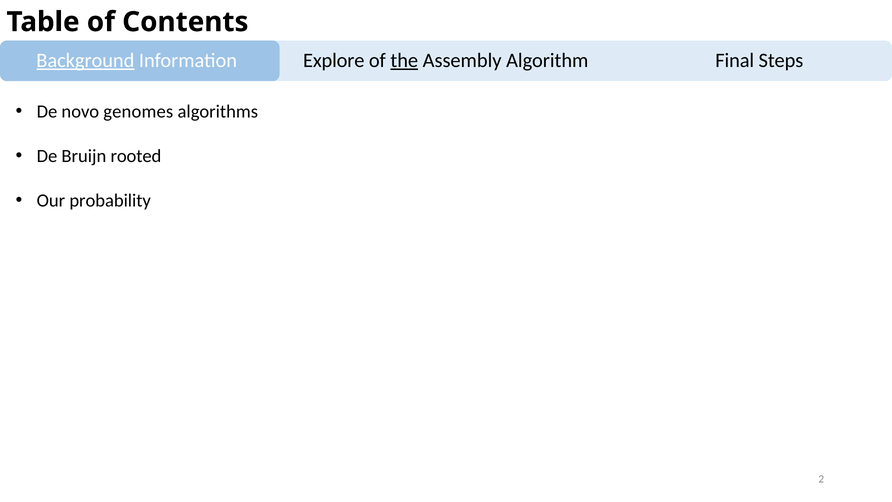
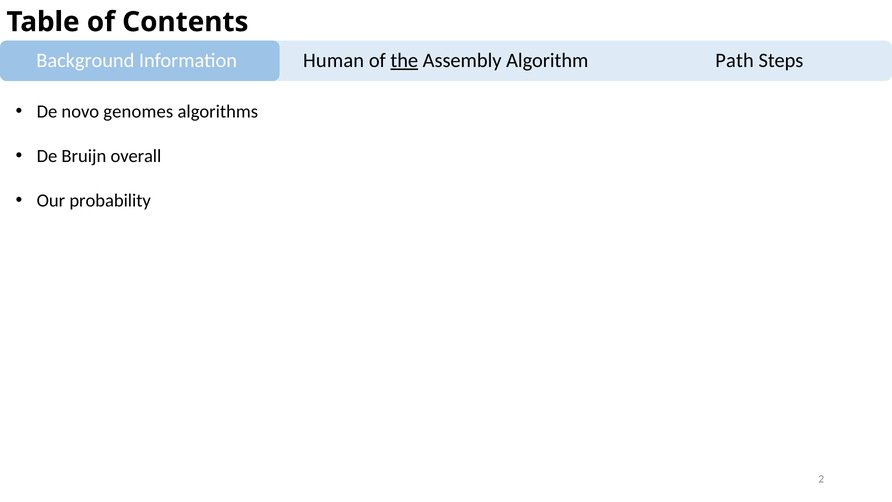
Background underline: present -> none
Explore: Explore -> Human
Final: Final -> Path
rooted: rooted -> overall
